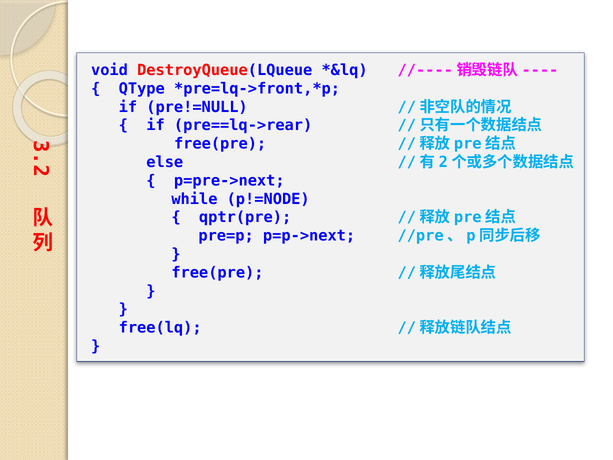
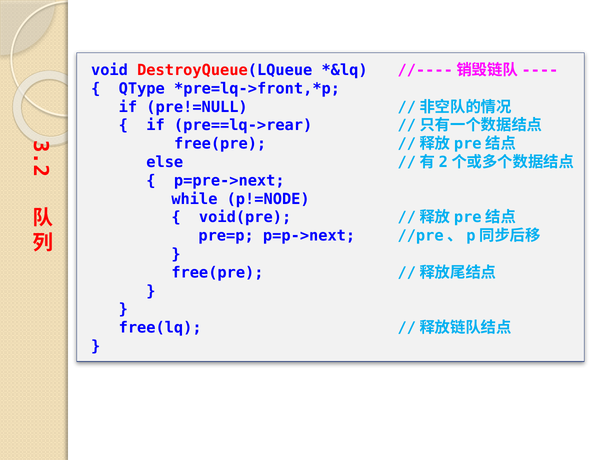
qptr(pre: qptr(pre -> void(pre
